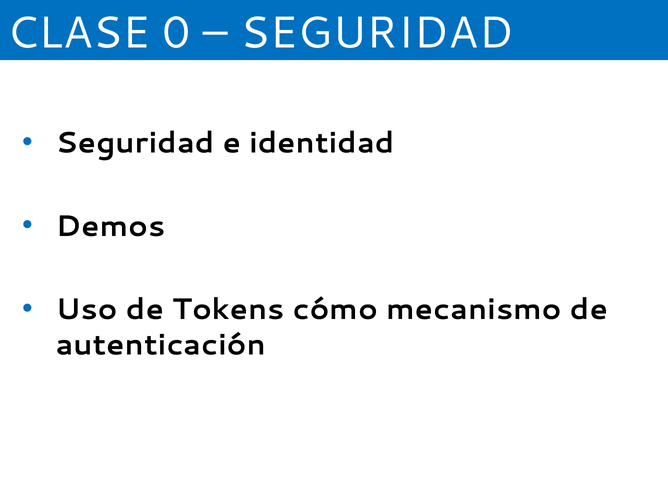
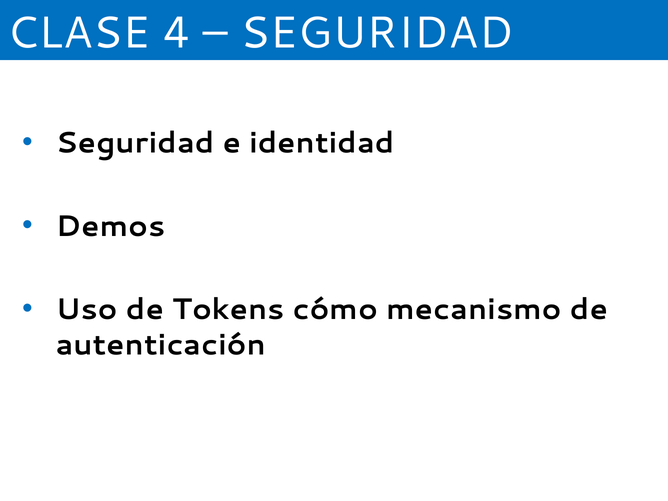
0: 0 -> 4
